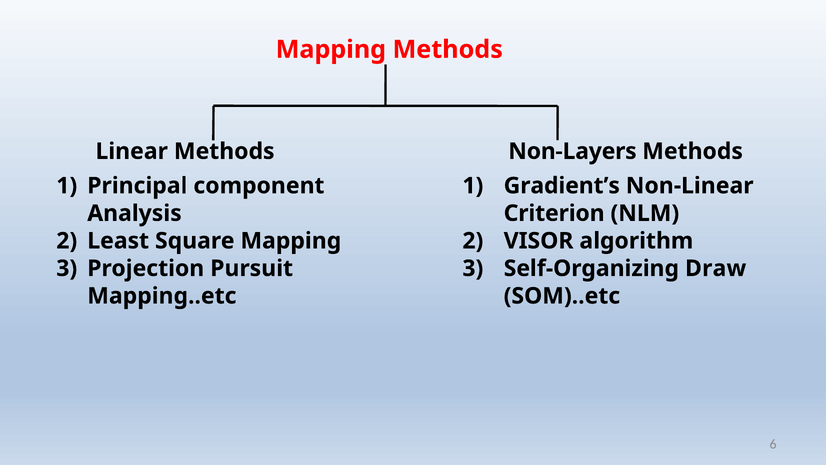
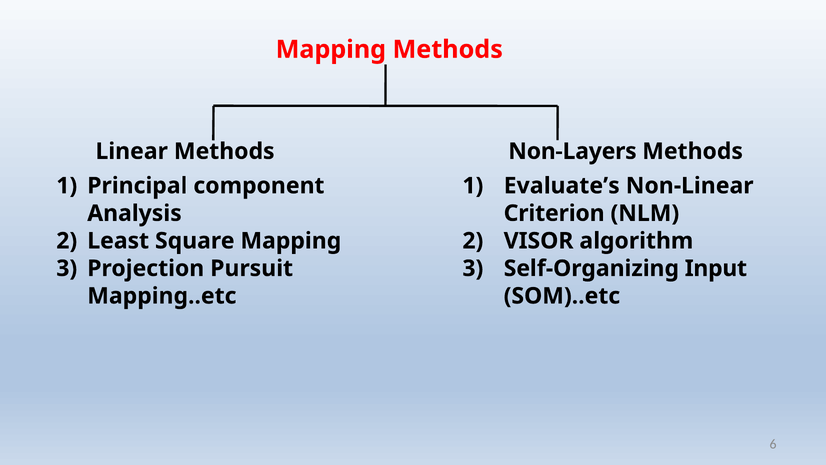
Gradient’s: Gradient’s -> Evaluate’s
Draw: Draw -> Input
